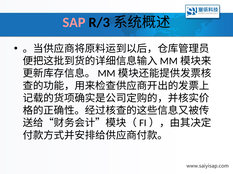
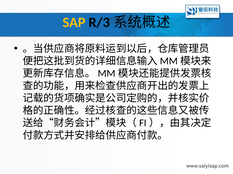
SAP colour: pink -> yellow
